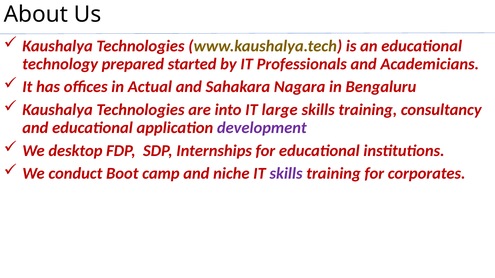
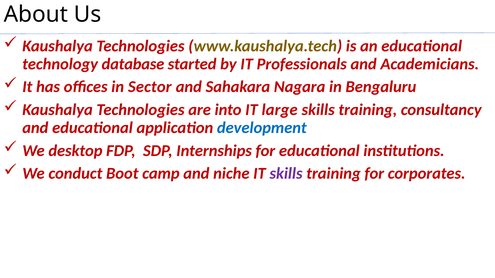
prepared: prepared -> database
Actual: Actual -> Sector
development colour: purple -> blue
